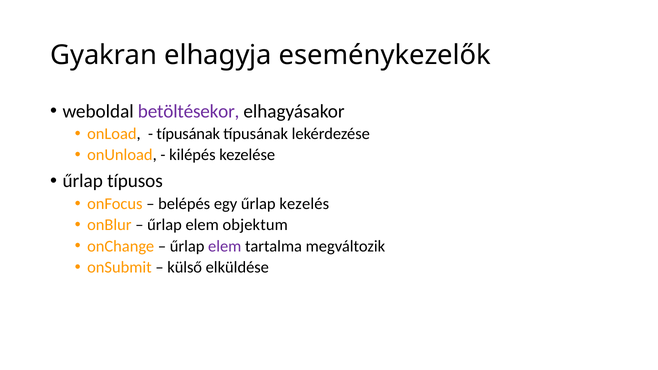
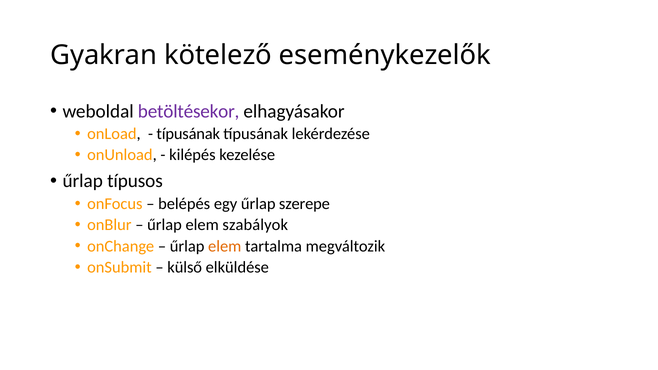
elhagyja: elhagyja -> kötelező
kezelés: kezelés -> szerepe
objektum: objektum -> szabályok
elem at (225, 246) colour: purple -> orange
